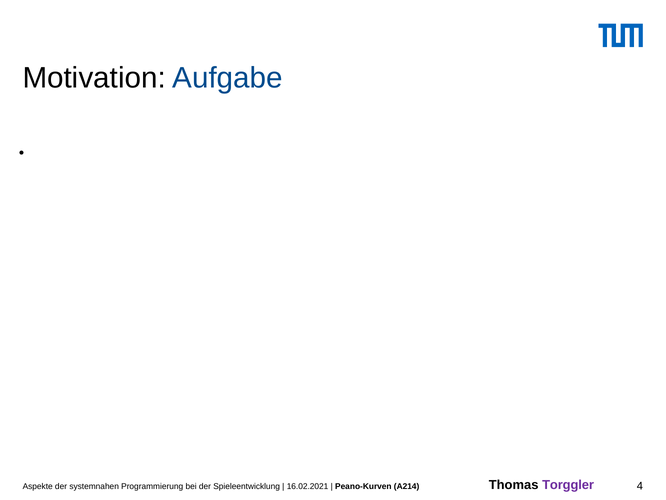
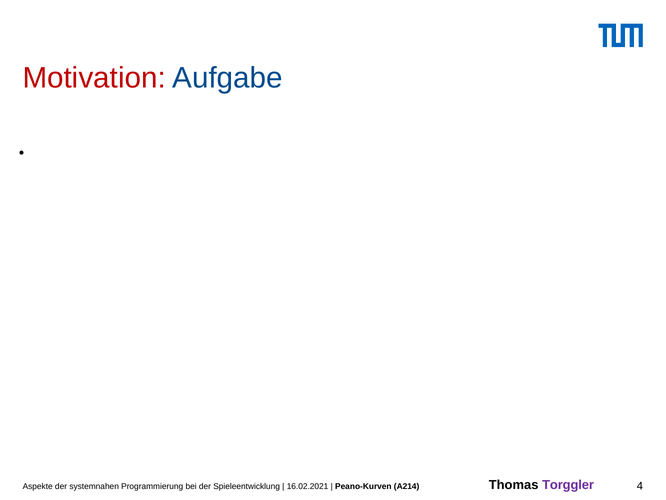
Motivation colour: black -> red
